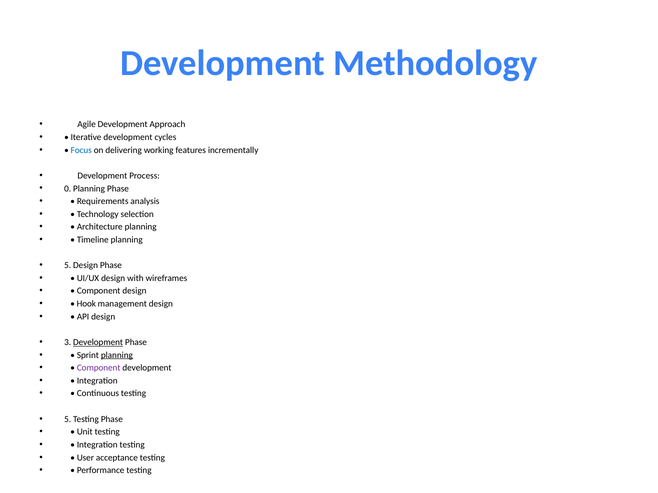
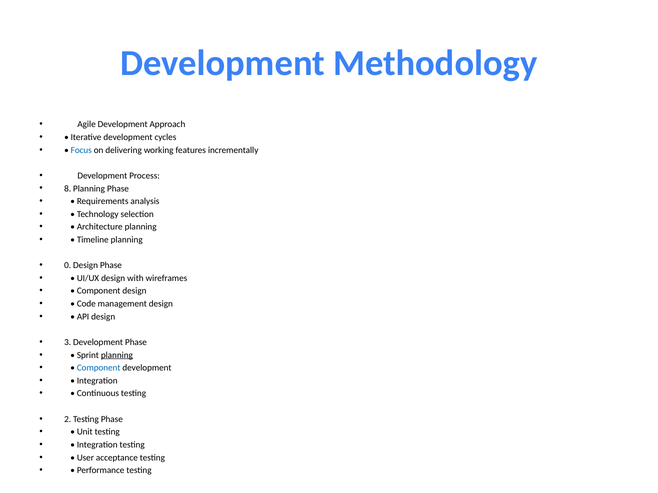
0: 0 -> 8
5 at (68, 266): 5 -> 0
Hook: Hook -> Code
Development at (98, 343) underline: present -> none
Component at (99, 368) colour: purple -> blue
5 at (68, 420): 5 -> 2
